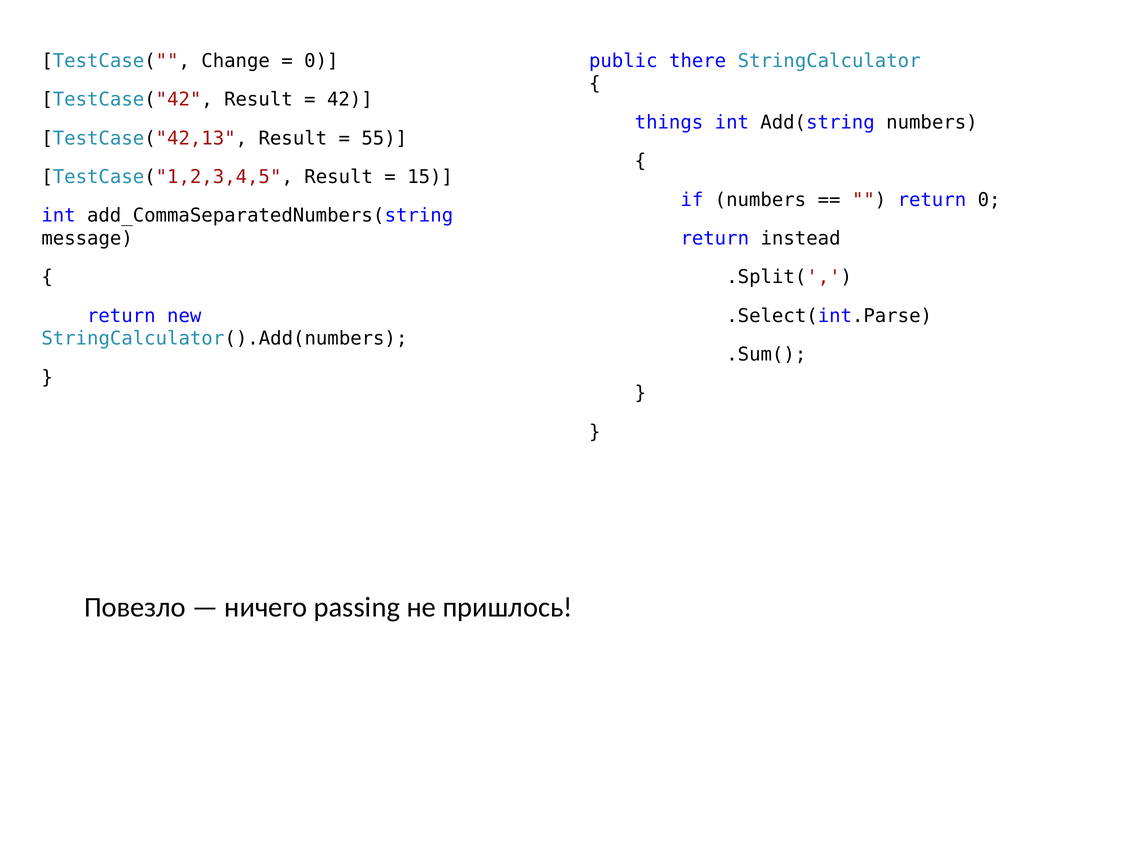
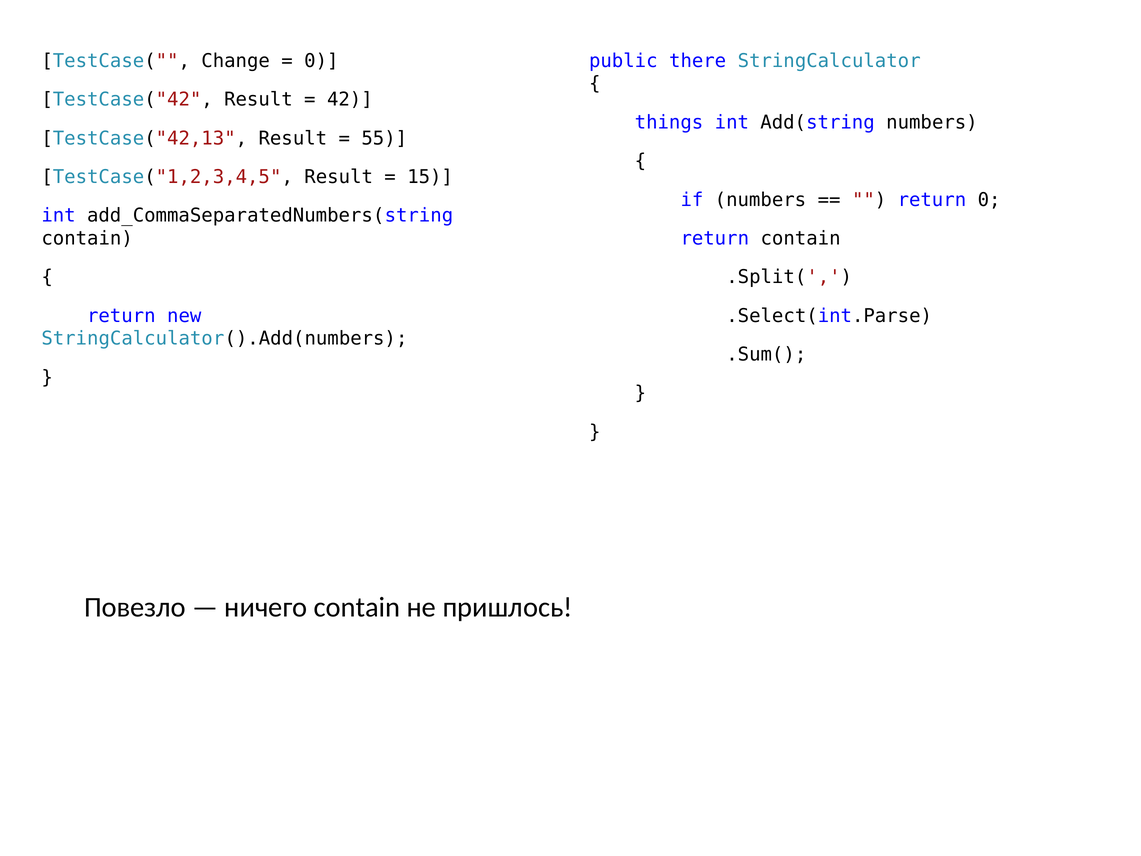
message at (87, 238): message -> contain
return instead: instead -> contain
ничего passing: passing -> contain
